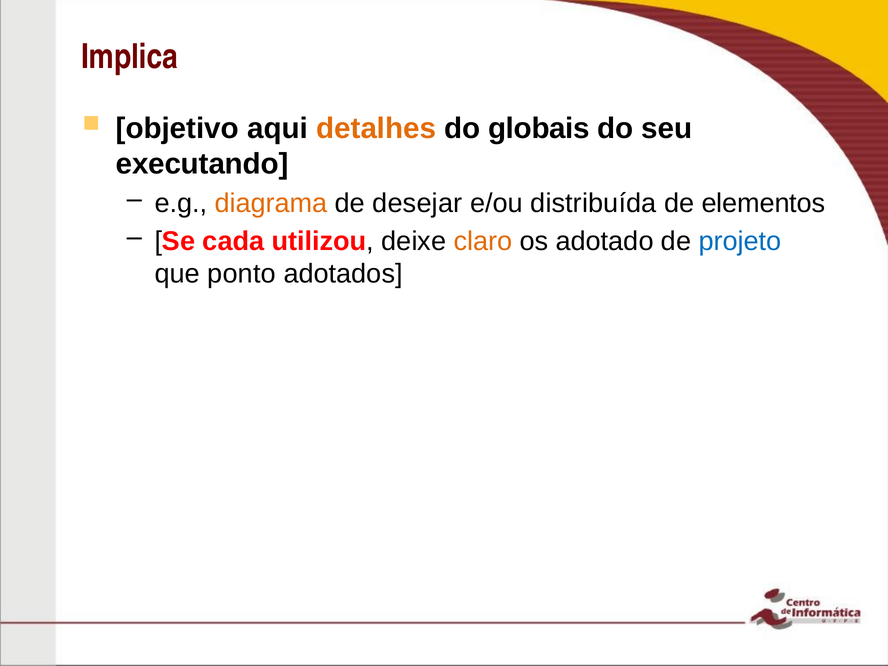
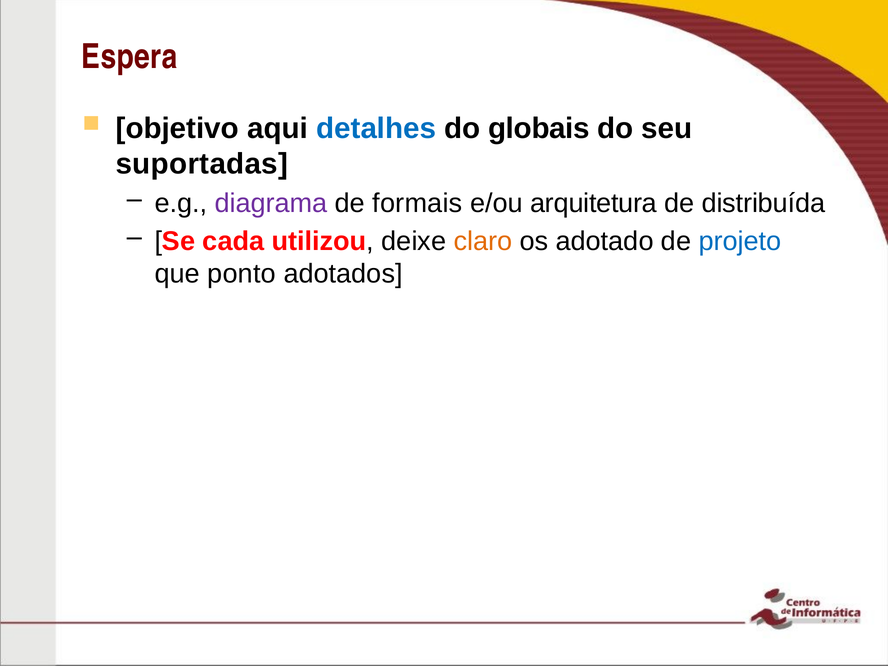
Implica: Implica -> Espera
detalhes colour: orange -> blue
executando: executando -> suportadas
diagrama colour: orange -> purple
desejar: desejar -> formais
distribuída: distribuída -> arquitetura
elementos: elementos -> distribuída
